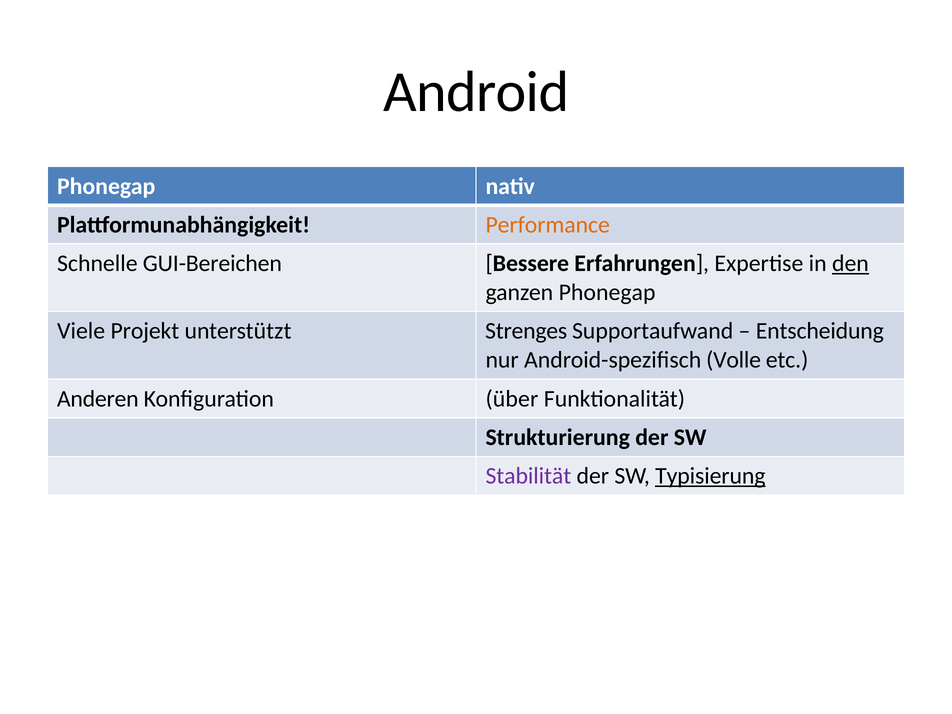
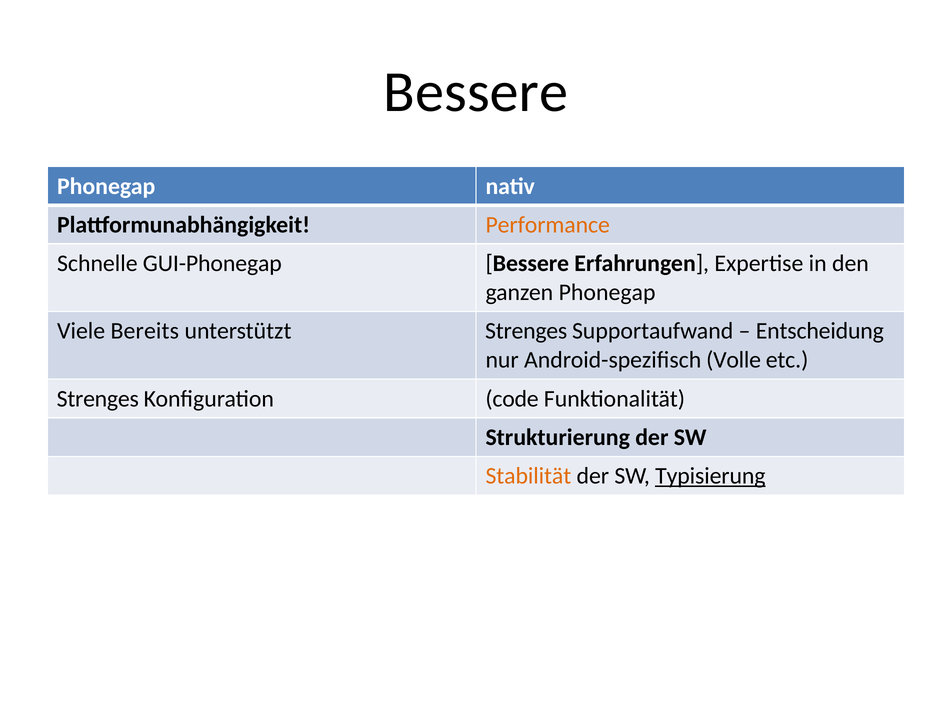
Android at (476, 92): Android -> Bessere
GUI-Bereichen: GUI-Bereichen -> GUI-Phonegap
den underline: present -> none
Projekt: Projekt -> Bereits
Anderen at (98, 399): Anderen -> Strenges
über: über -> code
Stabilität colour: purple -> orange
